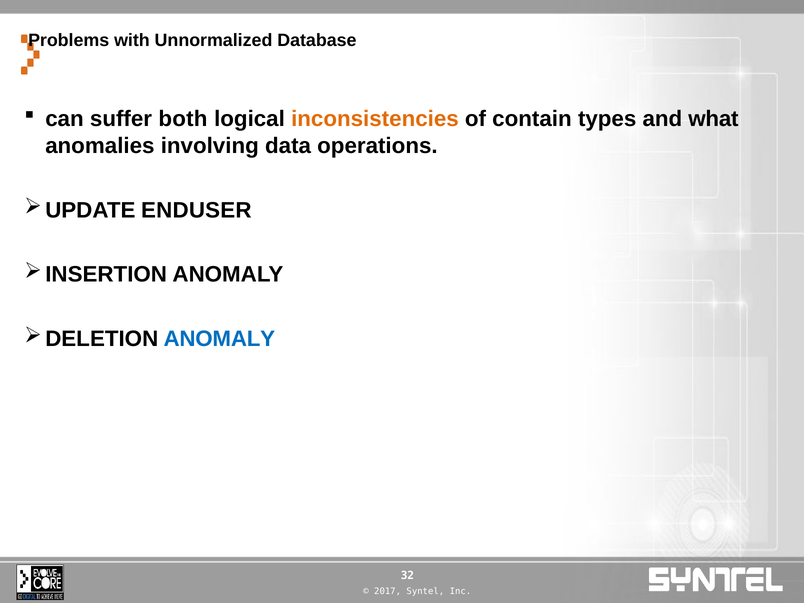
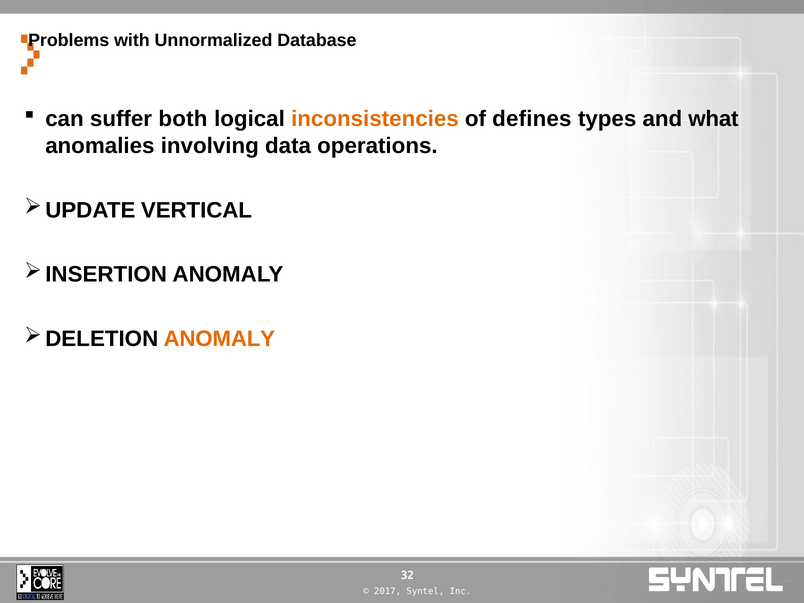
contain: contain -> defines
ENDUSER: ENDUSER -> VERTICAL
ANOMALY at (219, 339) colour: blue -> orange
